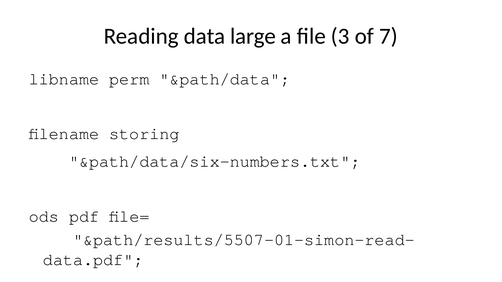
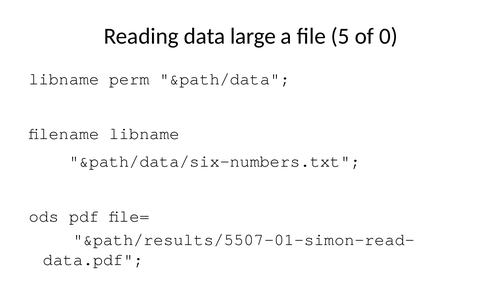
3: 3 -> 5
7: 7 -> 0
filename storing: storing -> libname
